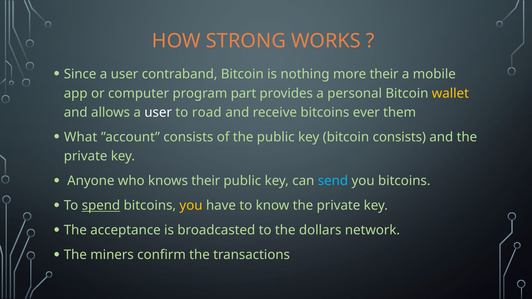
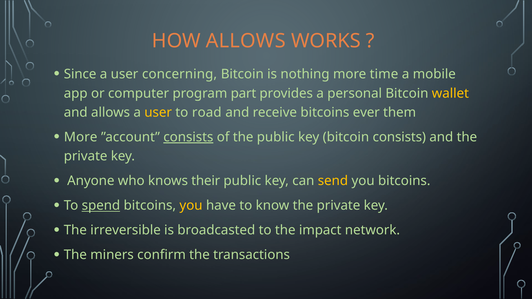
HOW STRONG: STRONG -> ALLOWS
contraband: contraband -> concerning
more their: their -> time
user at (158, 113) colour: white -> yellow
What at (81, 137): What -> More
consists at (188, 137) underline: none -> present
send colour: light blue -> yellow
acceptance: acceptance -> irreversible
dollars: dollars -> impact
